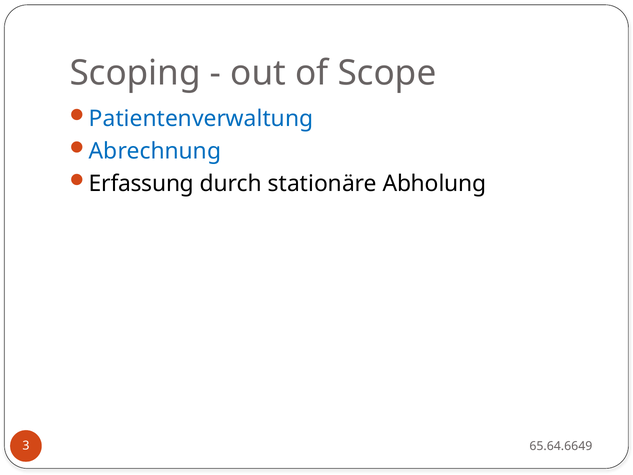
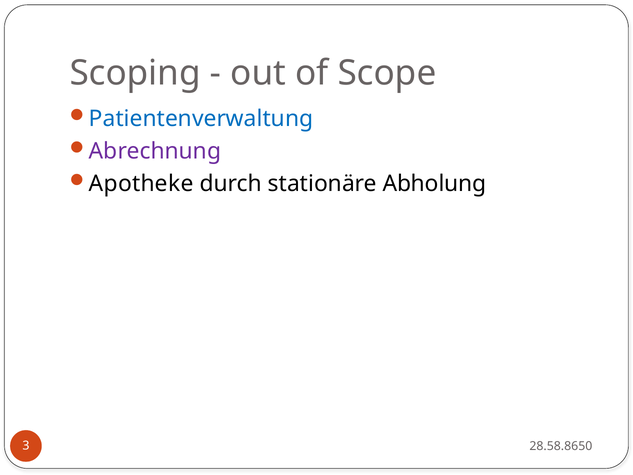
Abrechnung colour: blue -> purple
Erfassung: Erfassung -> Apotheke
65.64.6649: 65.64.6649 -> 28.58.8650
